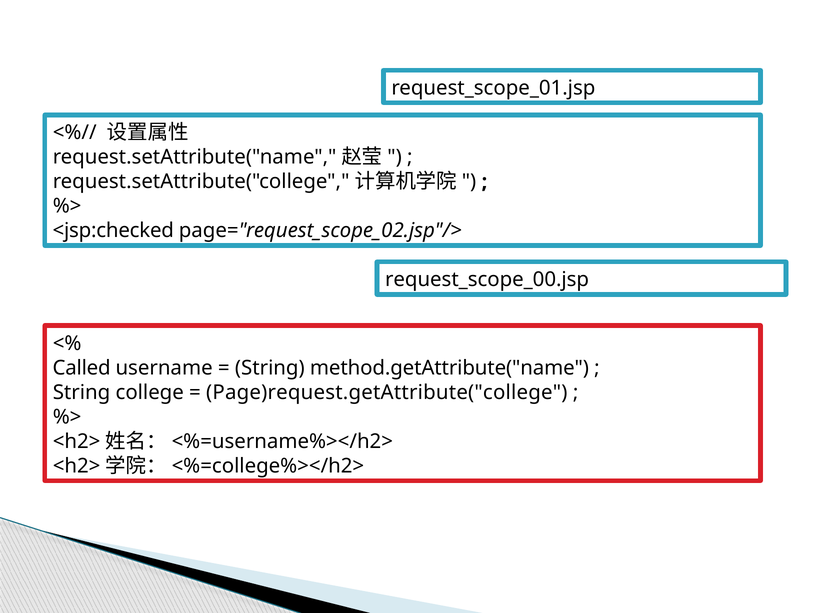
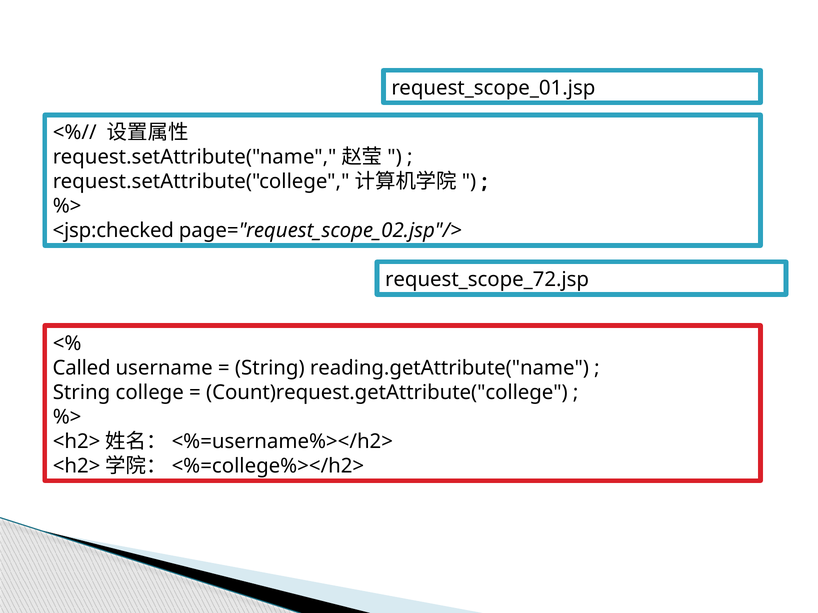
request_scope_00.jsp: request_scope_00.jsp -> request_scope_72.jsp
method.getAttribute("name: method.getAttribute("name -> reading.getAttribute("name
Page)request.getAttribute("college: Page)request.getAttribute("college -> Count)request.getAttribute("college
